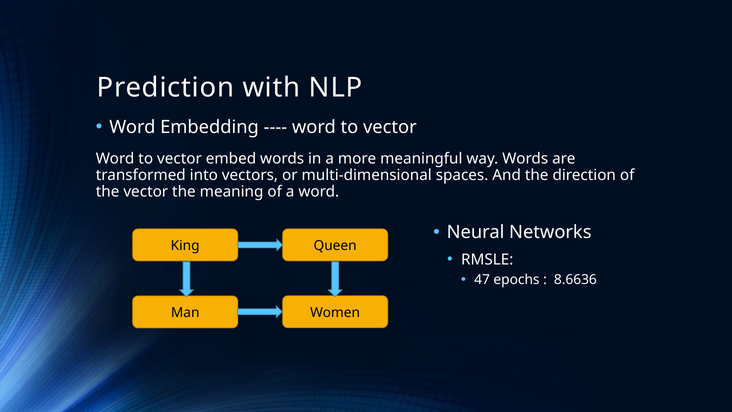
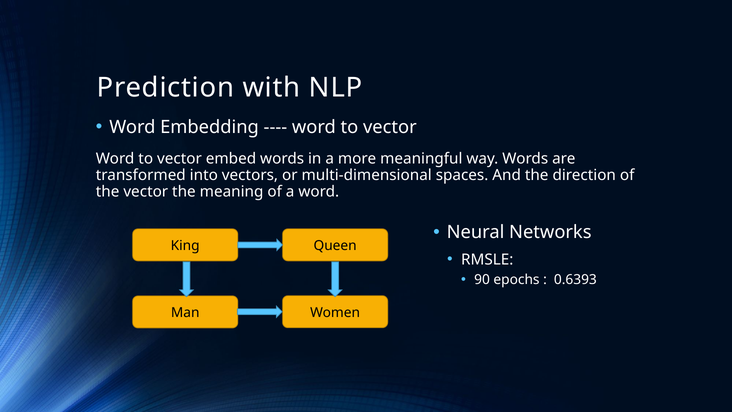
47: 47 -> 90
8.6636: 8.6636 -> 0.6393
